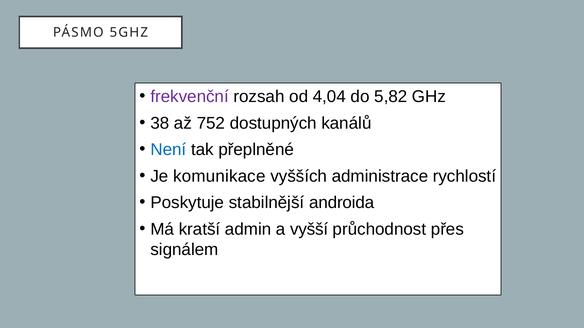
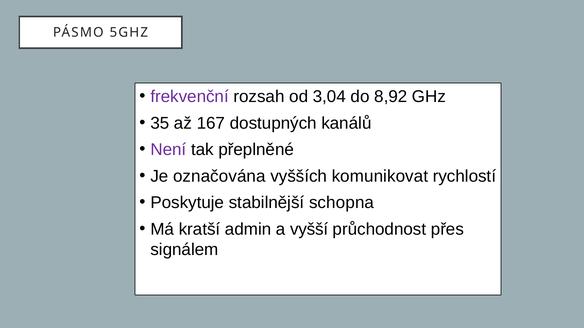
4,04: 4,04 -> 3,04
5,82: 5,82 -> 8,92
38: 38 -> 35
752: 752 -> 167
Není colour: blue -> purple
komunikace: komunikace -> označována
administrace: administrace -> komunikovat
androida: androida -> schopna
